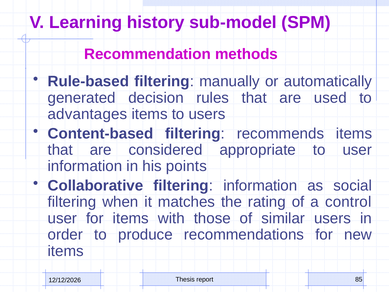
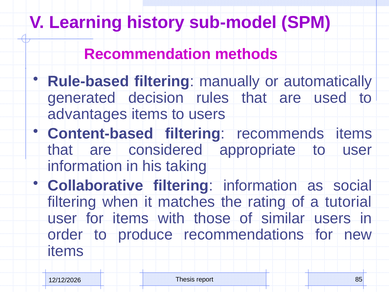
points: points -> taking
control: control -> tutorial
